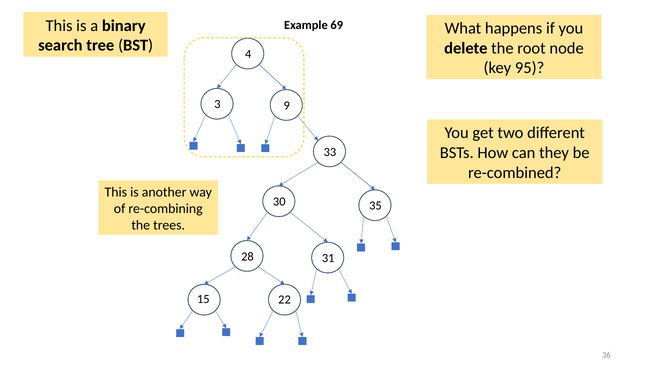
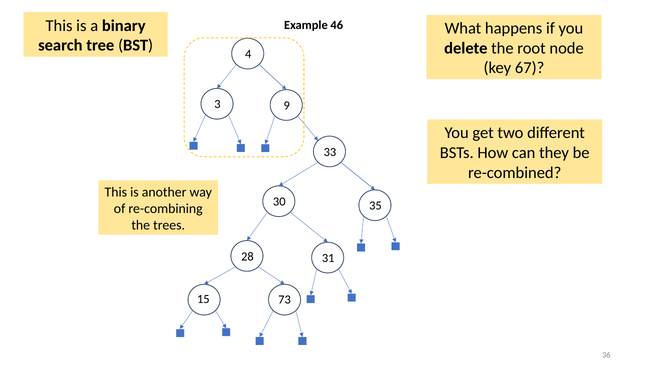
69: 69 -> 46
95: 95 -> 67
22: 22 -> 73
